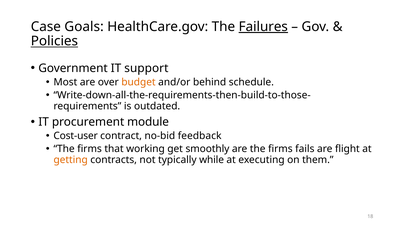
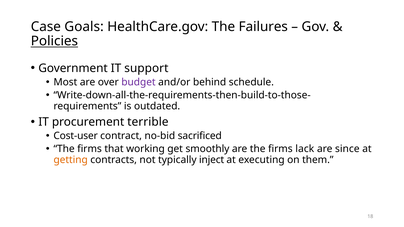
Failures underline: present -> none
budget colour: orange -> purple
module: module -> terrible
feedback: feedback -> sacrificed
fails: fails -> lack
flight: flight -> since
while: while -> inject
